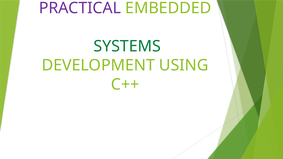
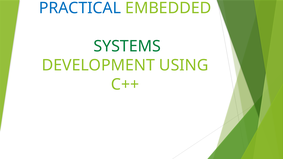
PRACTICAL colour: purple -> blue
